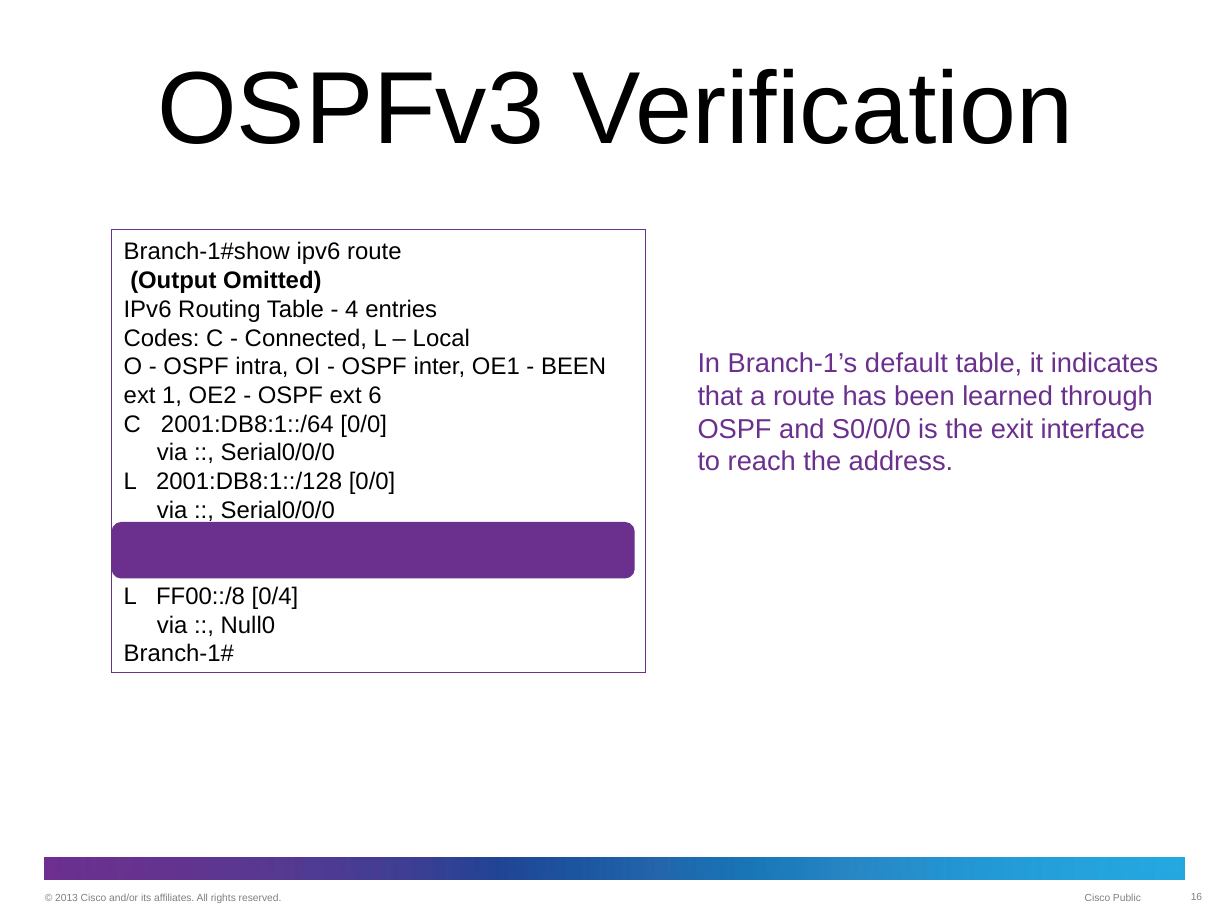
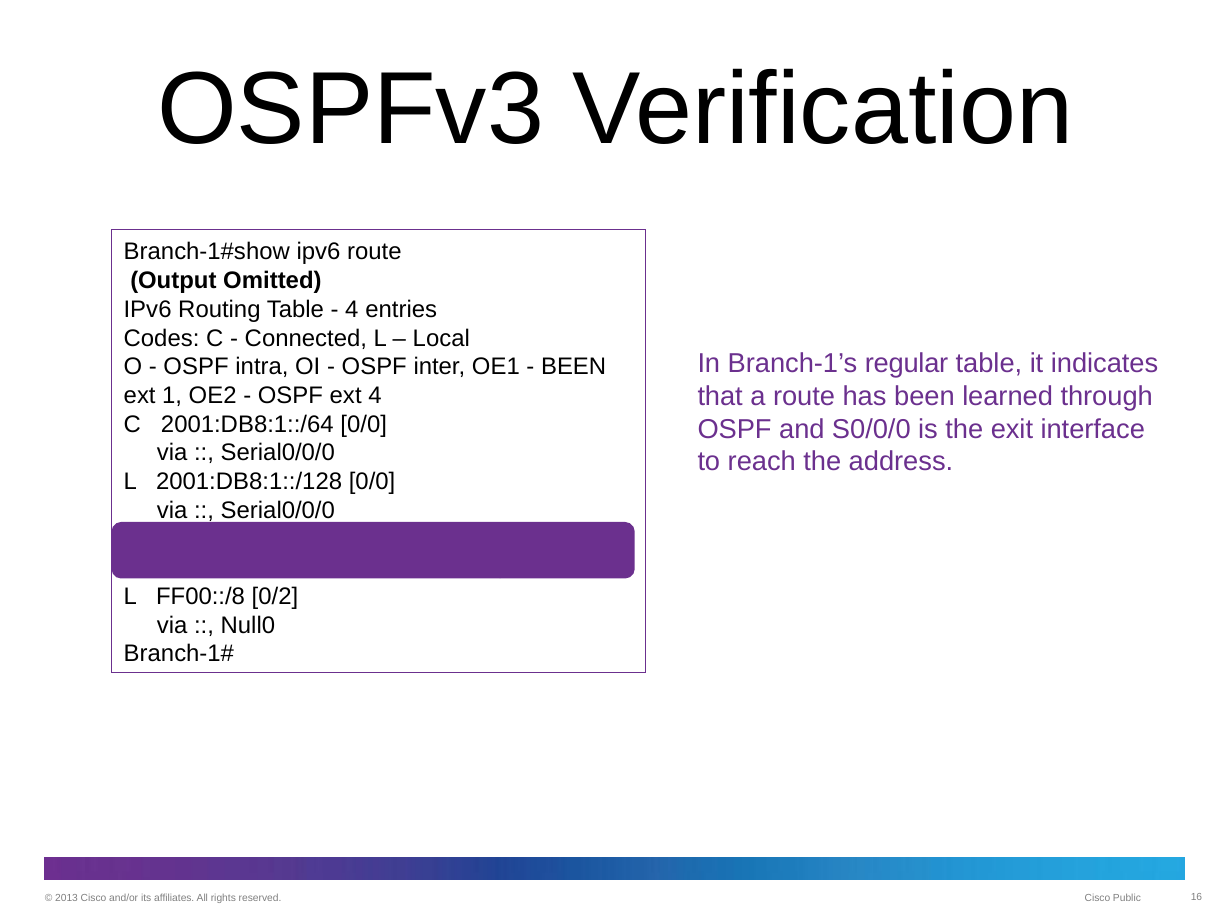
default: default -> regular
ext 6: 6 -> 4
0/4: 0/4 -> 0/2
